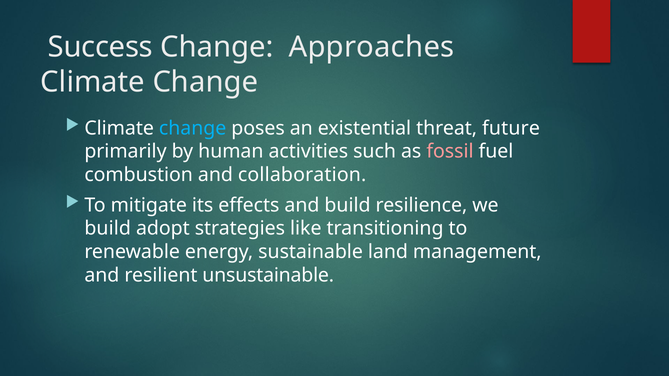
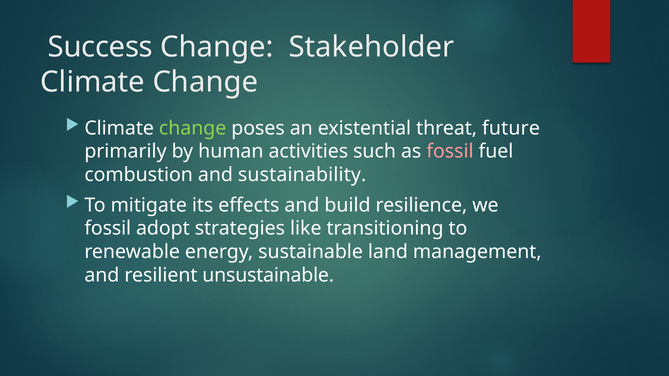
Approaches: Approaches -> Stakeholder
change at (193, 128) colour: light blue -> light green
collaboration: collaboration -> sustainability
build at (108, 229): build -> fossil
